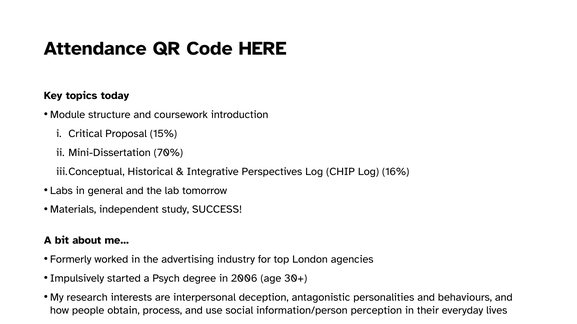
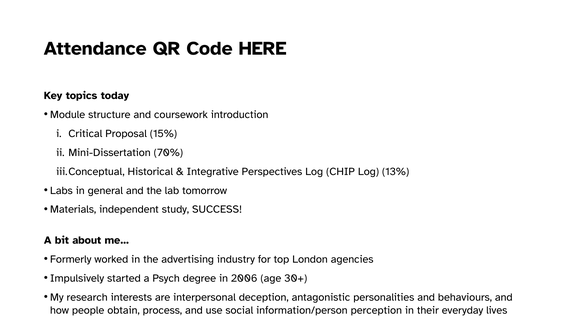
16%: 16% -> 13%
